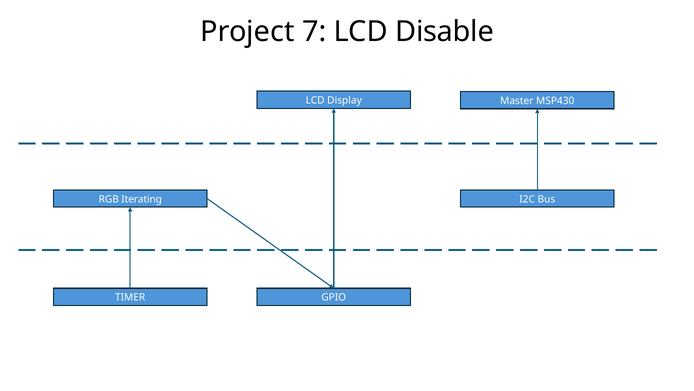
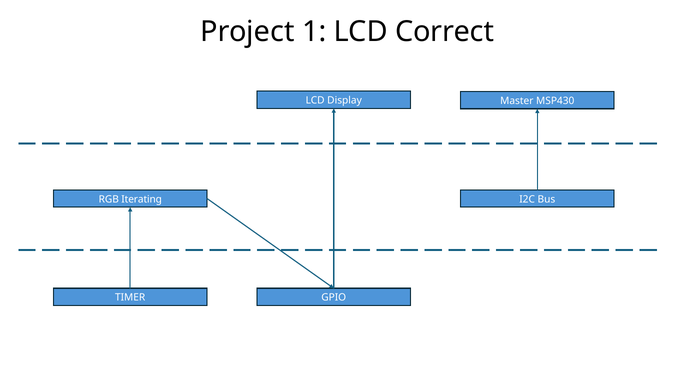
7: 7 -> 1
Disable: Disable -> Correct
